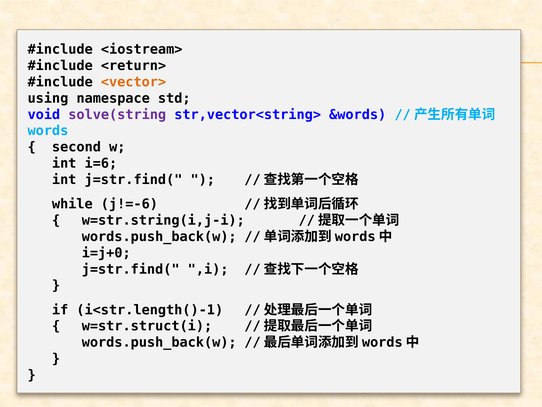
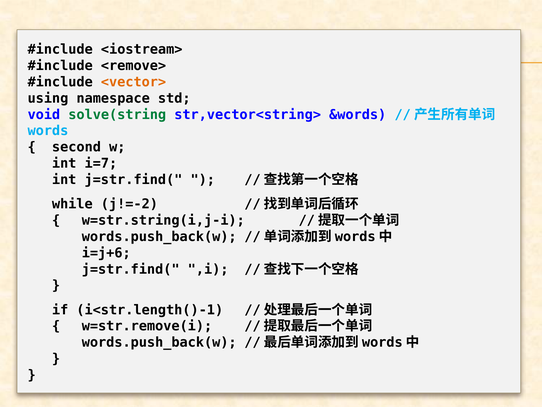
<return>: <return> -> <remove>
solve(string colour: purple -> green
i=6: i=6 -> i=7
j!=-6: j!=-6 -> j!=-2
i=j+0: i=j+0 -> i=j+6
w=str.struct(i: w=str.struct(i -> w=str.remove(i
